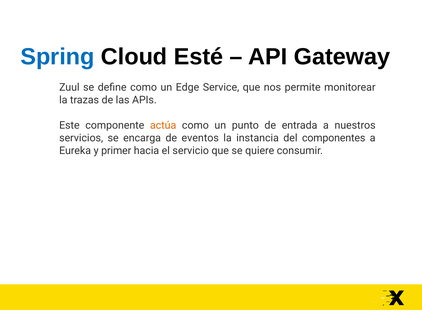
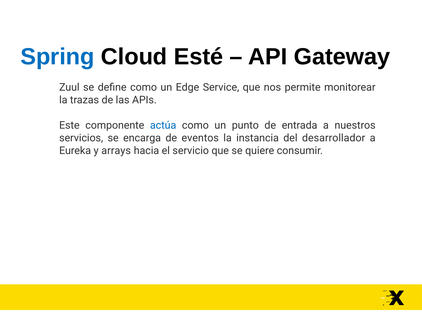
actúa colour: orange -> blue
componentes: componentes -> desarrollador
primer: primer -> arrays
